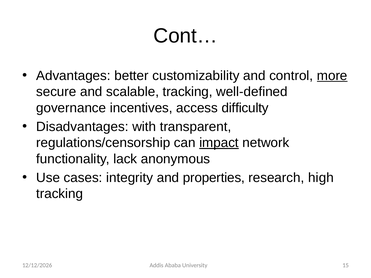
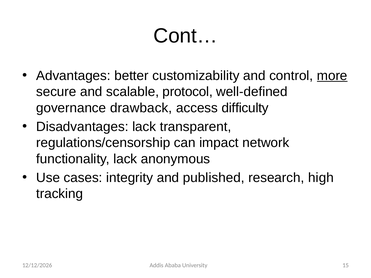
scalable tracking: tracking -> protocol
incentives: incentives -> drawback
Disadvantages with: with -> lack
impact underline: present -> none
properties: properties -> published
